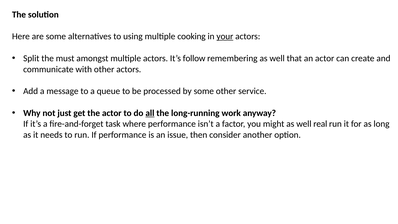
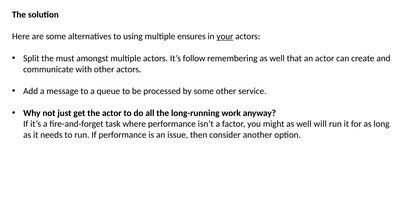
cooking: cooking -> ensures
all underline: present -> none
real: real -> will
